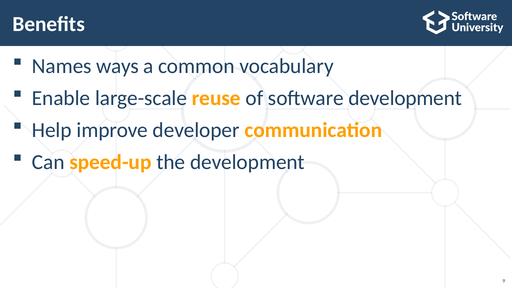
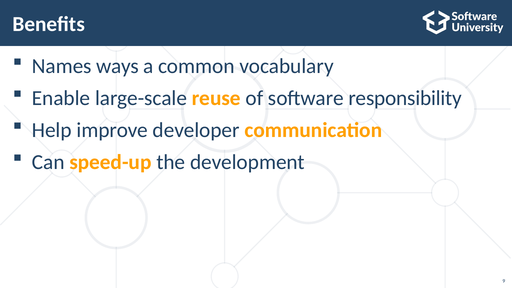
software development: development -> responsibility
